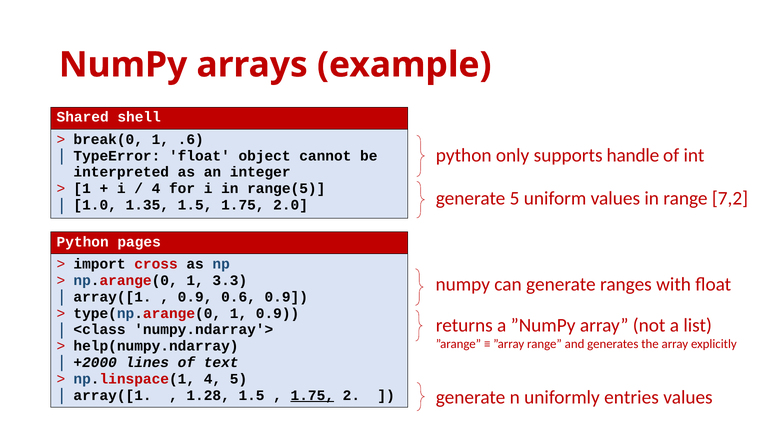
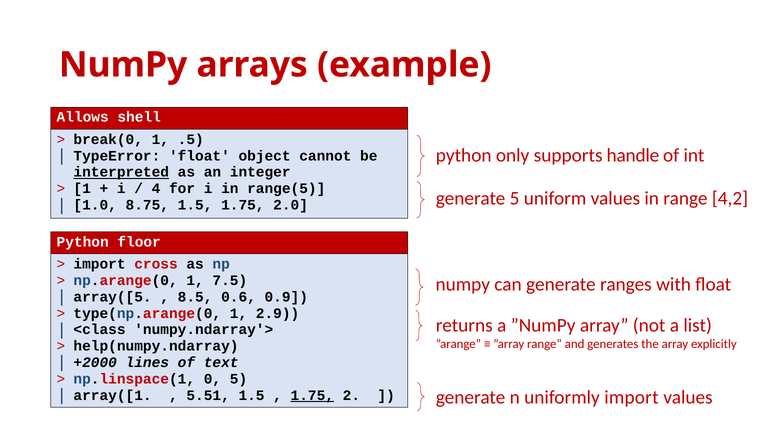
Shared: Shared -> Allows
.6: .6 -> .5
interpreted underline: none -> present
7,2: 7,2 -> 4,2
1.35: 1.35 -> 8.75
pages: pages -> floor
3.3: 3.3 -> 7.5
array([1 at (113, 297): array([1 -> array([5
0.9 at (195, 297): 0.9 -> 8.5
1 0.9: 0.9 -> 2.9
np.linspace(1 4: 4 -> 0
1.28: 1.28 -> 5.51
uniformly entries: entries -> import
